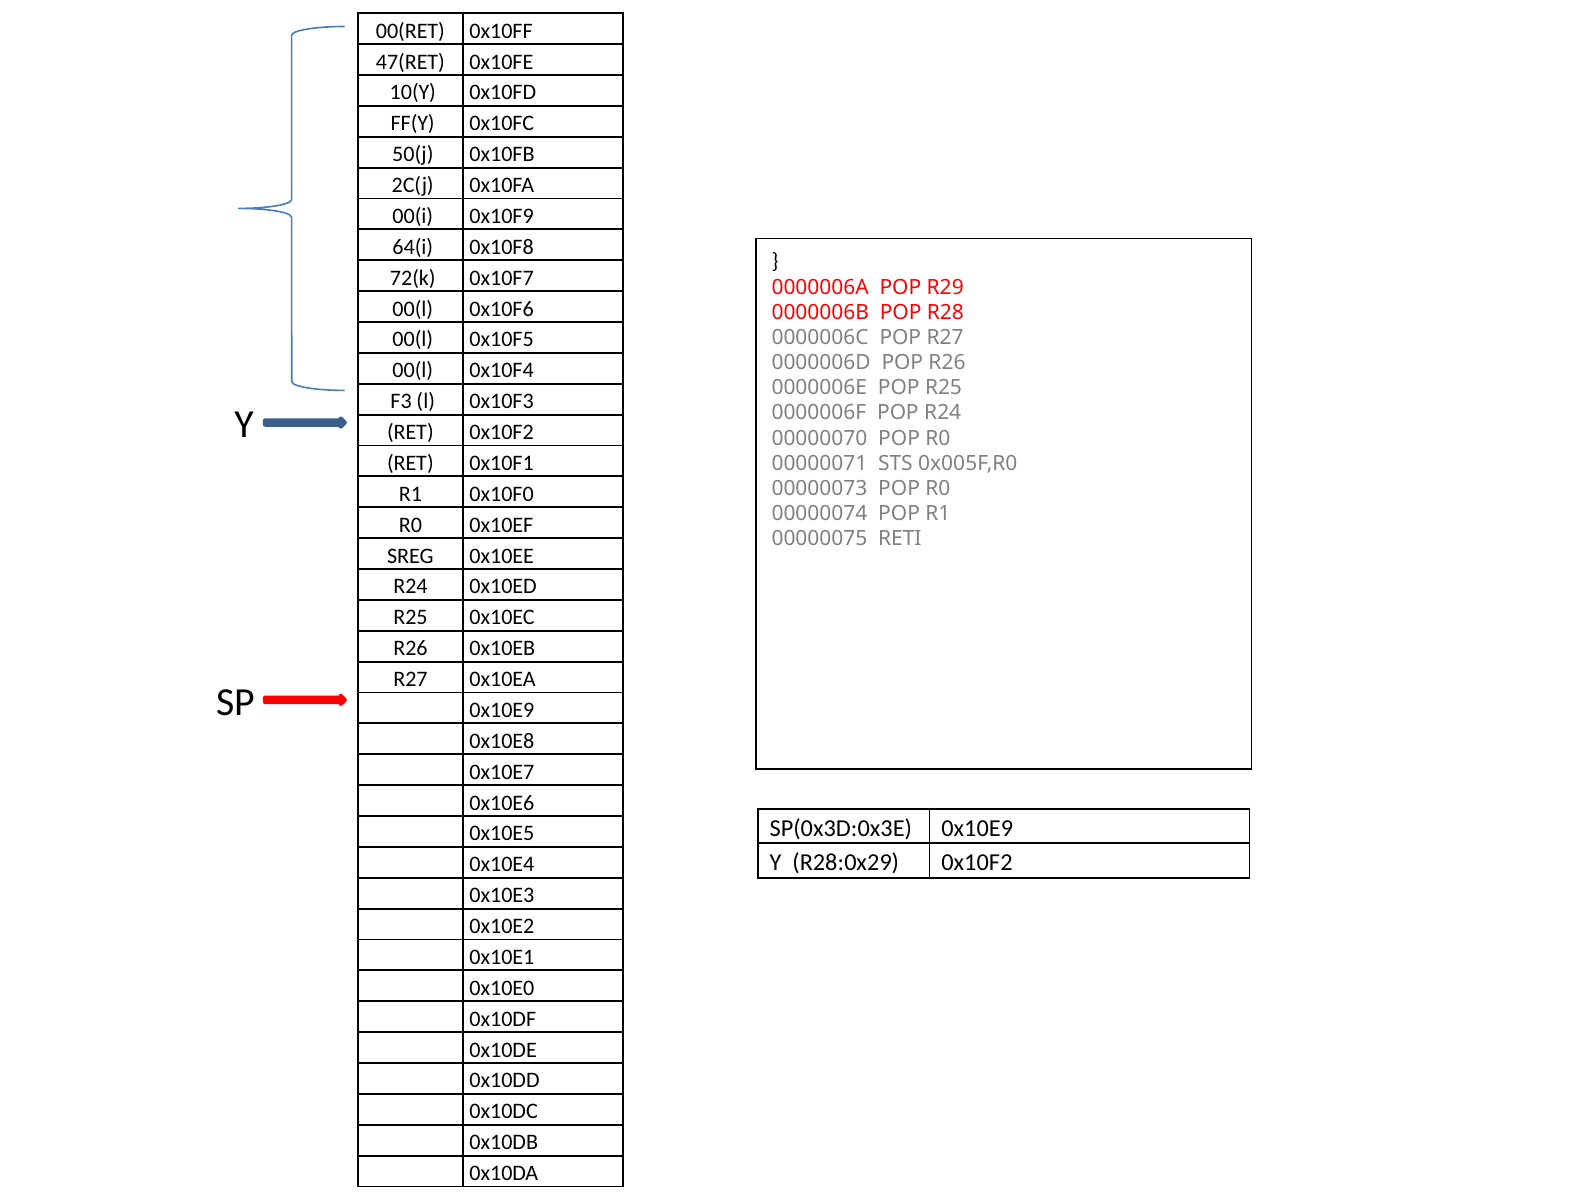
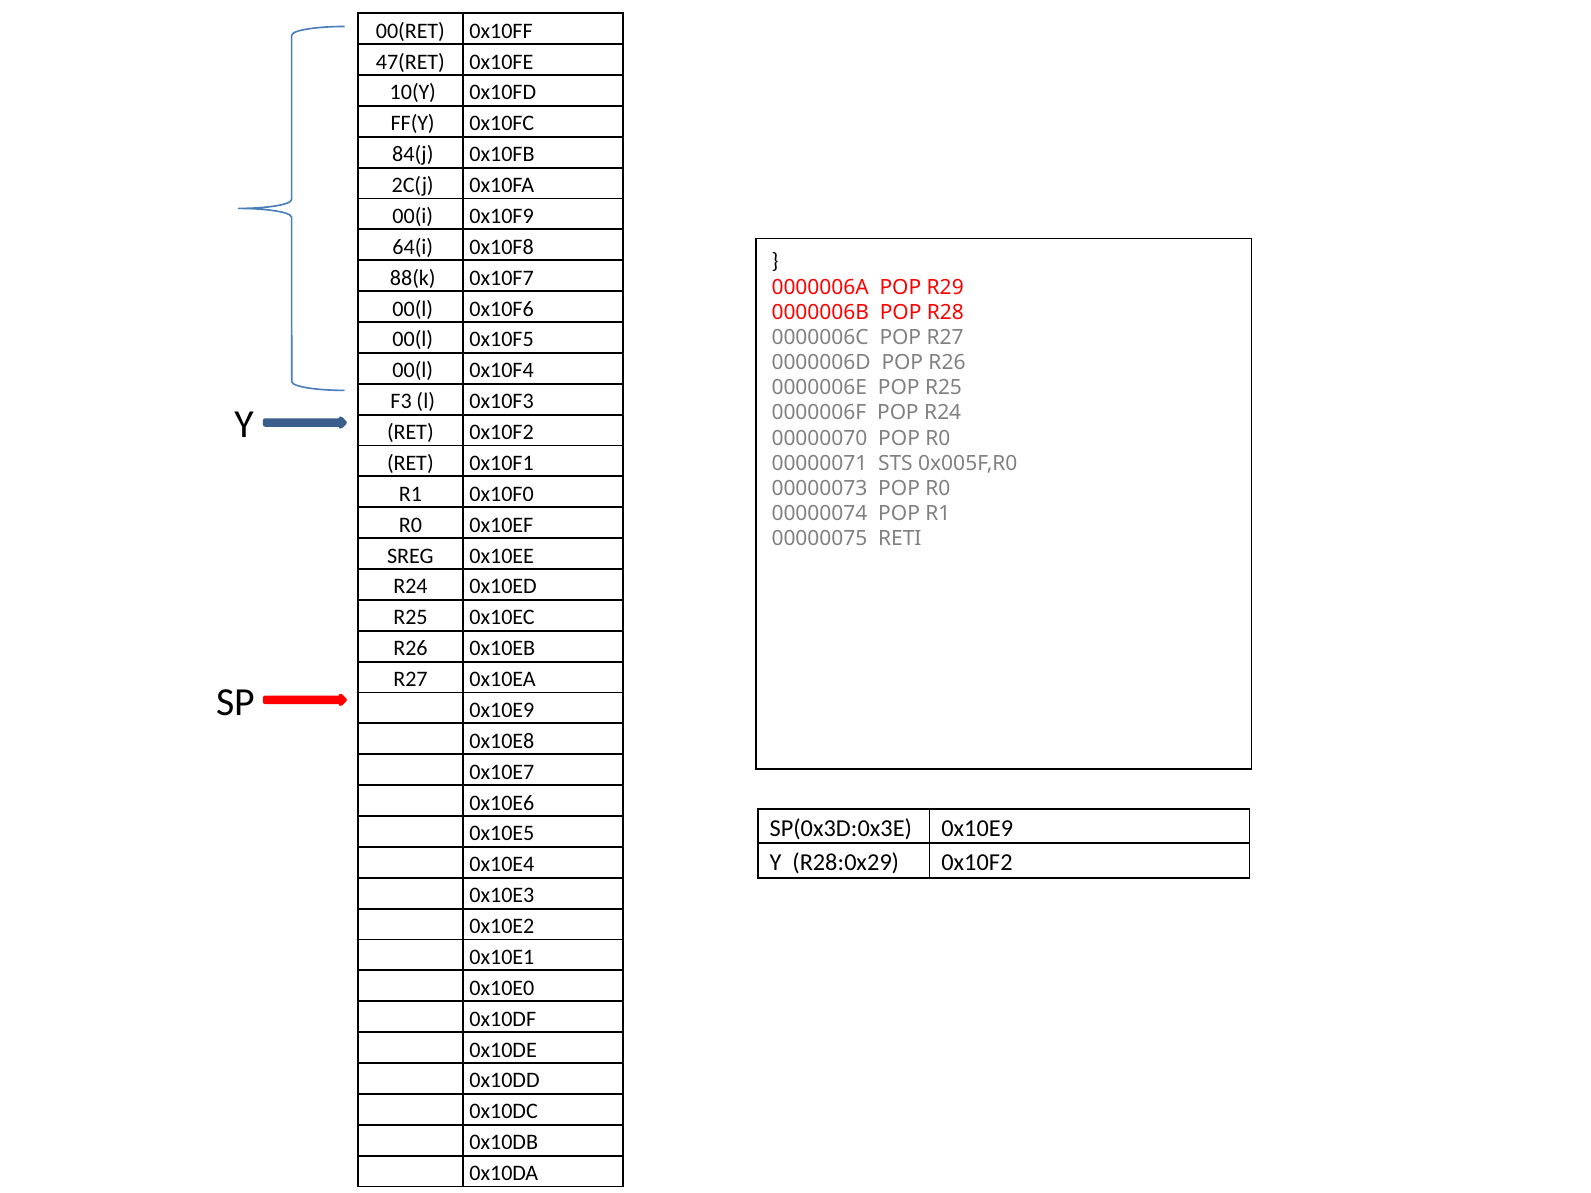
50(j: 50(j -> 84(j
72(k: 72(k -> 88(k
